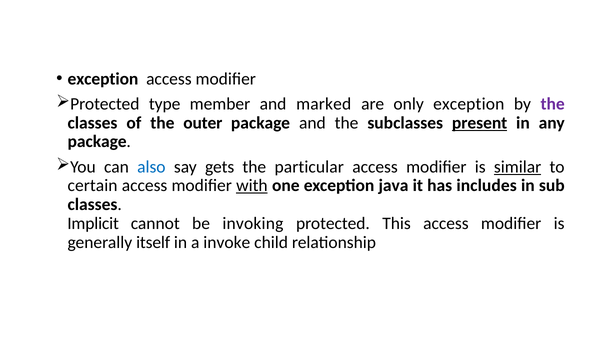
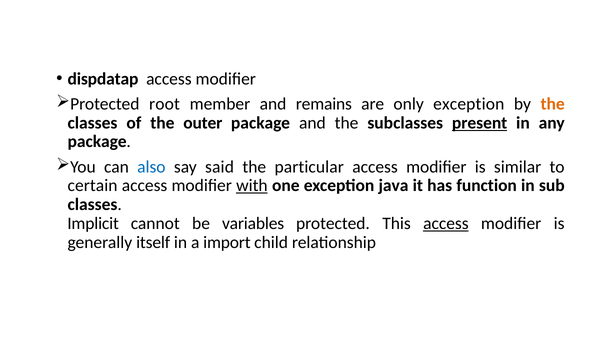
exception at (103, 79): exception -> dispdatap
type: type -> root
marked: marked -> remains
the at (553, 104) colour: purple -> orange
gets: gets -> said
similar underline: present -> none
includes: includes -> function
invoking: invoking -> variables
access at (446, 224) underline: none -> present
invoke: invoke -> import
